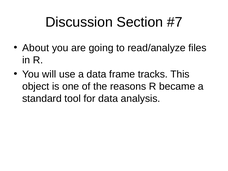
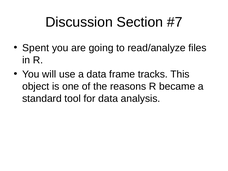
About: About -> Spent
